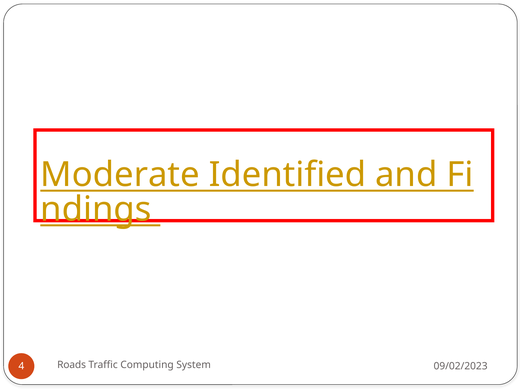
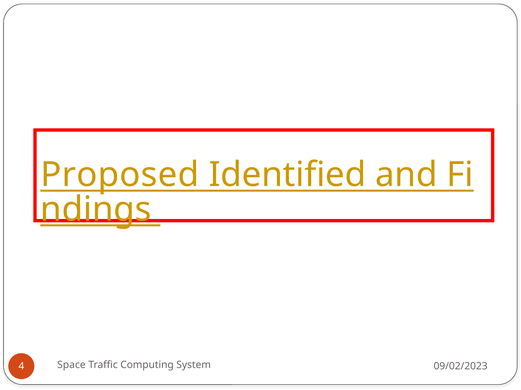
Moderate: Moderate -> Proposed
Roads: Roads -> Space
